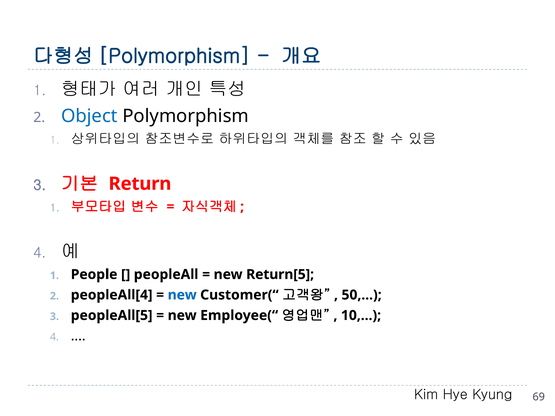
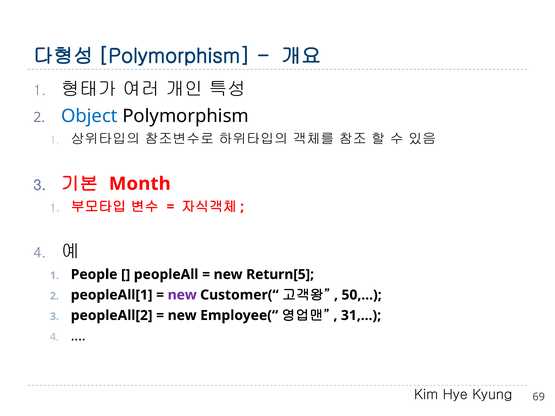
Return: Return -> Month
peopleAll[4: peopleAll[4 -> peopleAll[1
new at (182, 295) colour: blue -> purple
peopleAll[5: peopleAll[5 -> peopleAll[2
10: 10 -> 31
